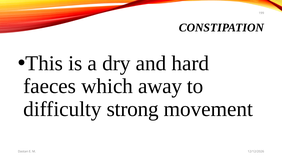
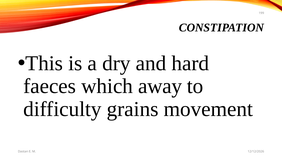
strong: strong -> grains
